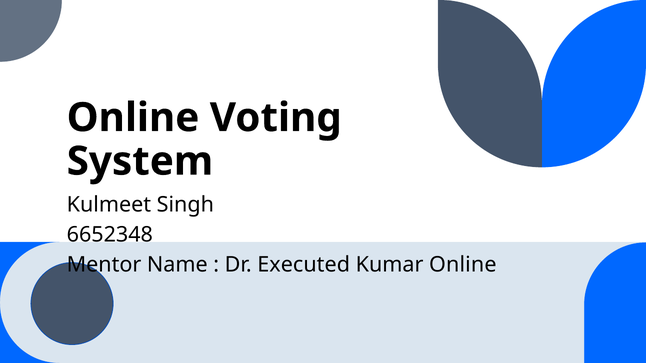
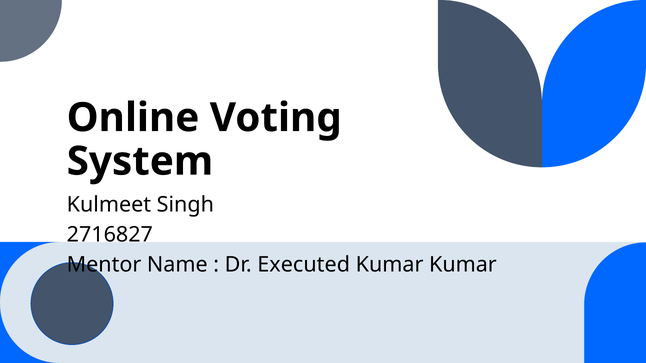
6652348: 6652348 -> 2716827
Kumar Online: Online -> Kumar
